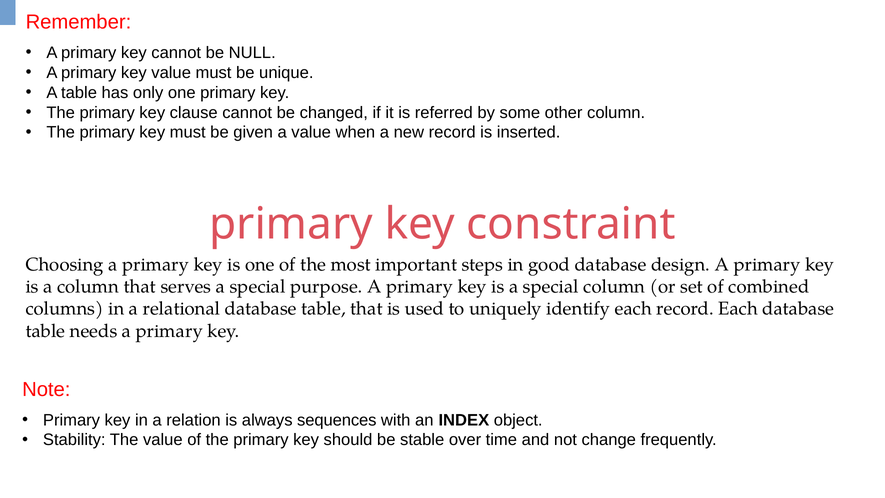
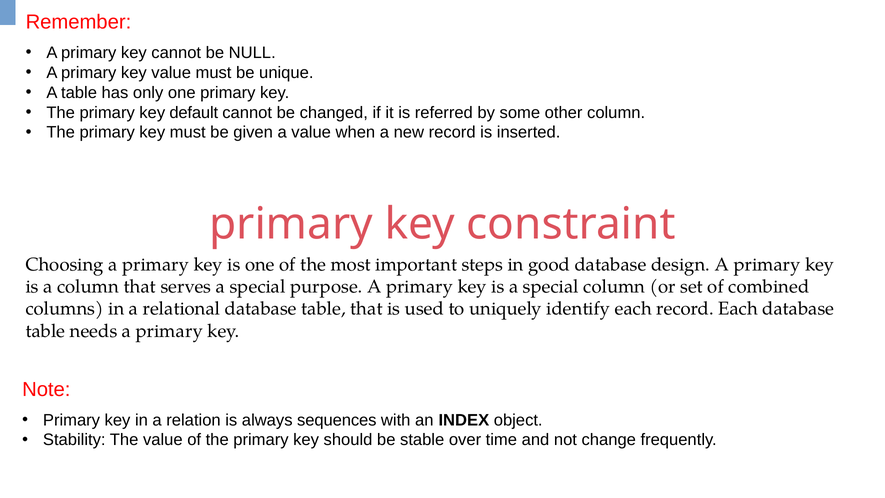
clause: clause -> default
